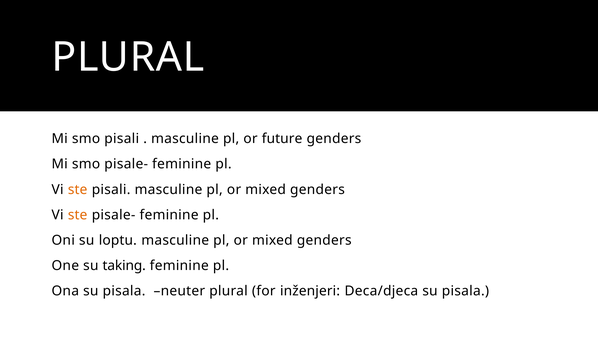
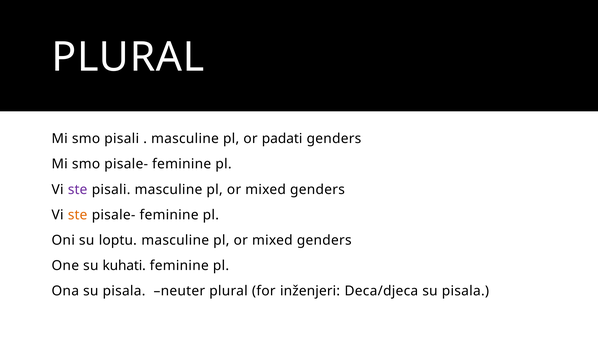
future: future -> padati
ste at (78, 189) colour: orange -> purple
taking: taking -> kuhati
